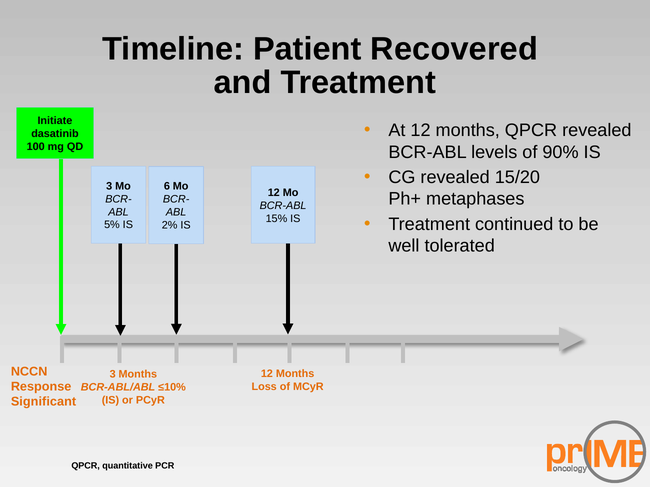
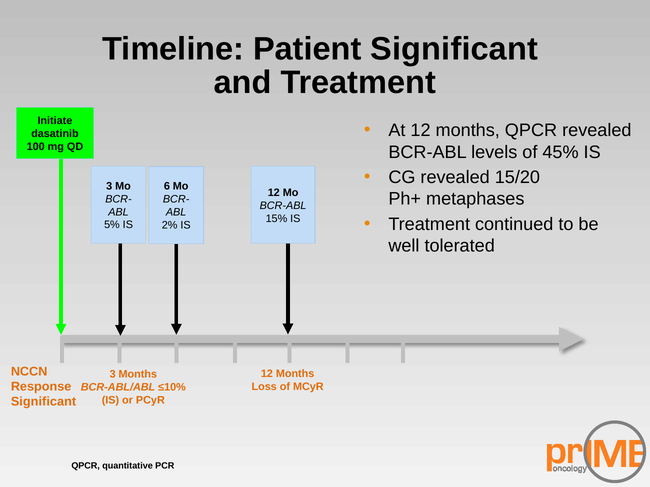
Patient Recovered: Recovered -> Significant
90%: 90% -> 45%
